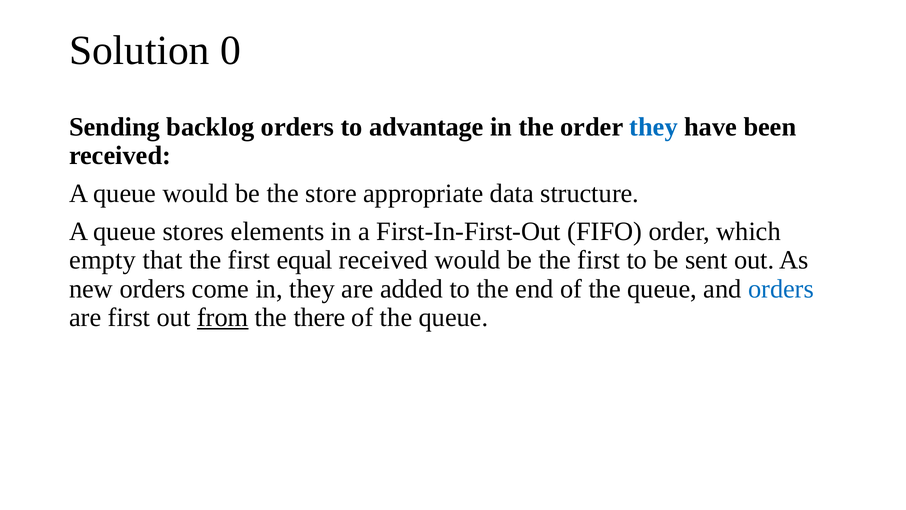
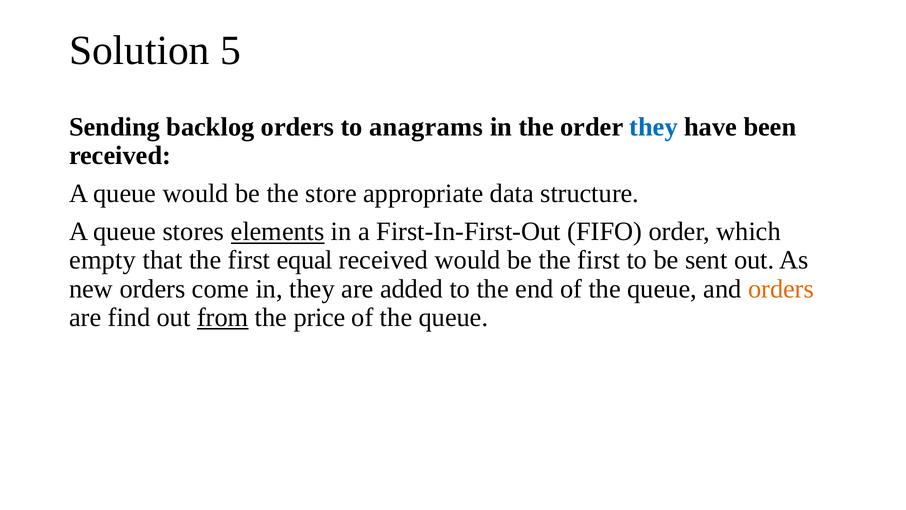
0: 0 -> 5
advantage: advantage -> anagrams
elements underline: none -> present
orders at (781, 289) colour: blue -> orange
are first: first -> find
there: there -> price
